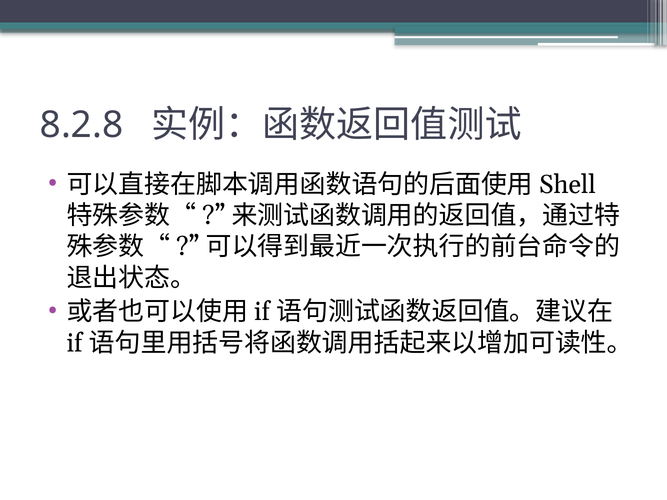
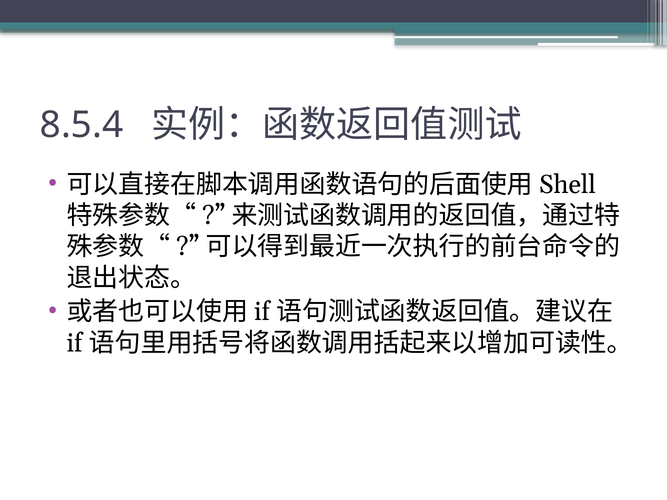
8.2.8: 8.2.8 -> 8.5.4
